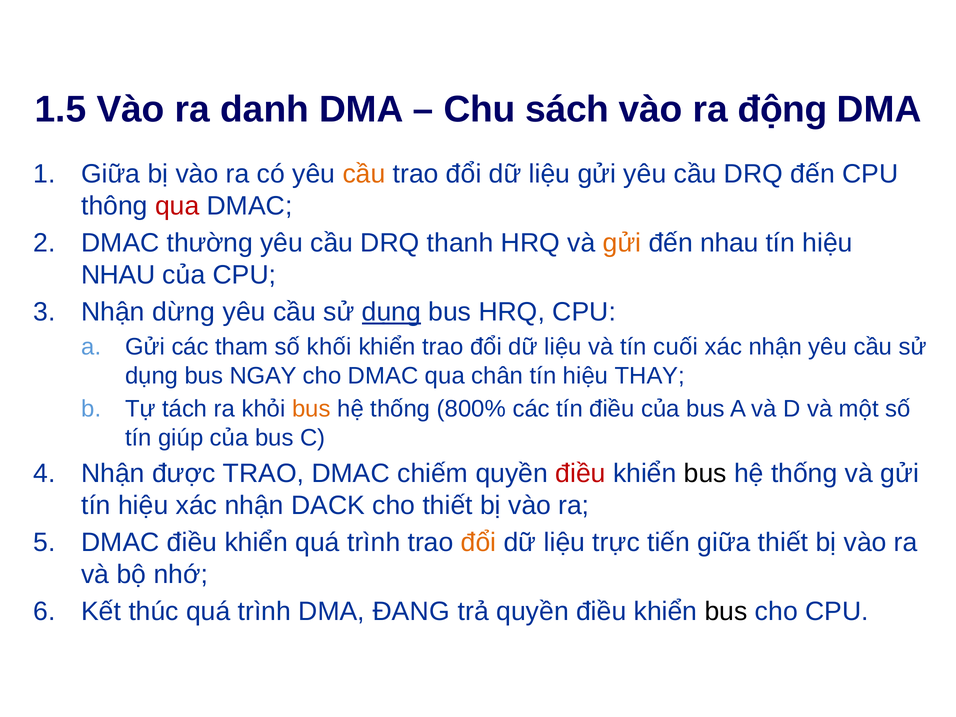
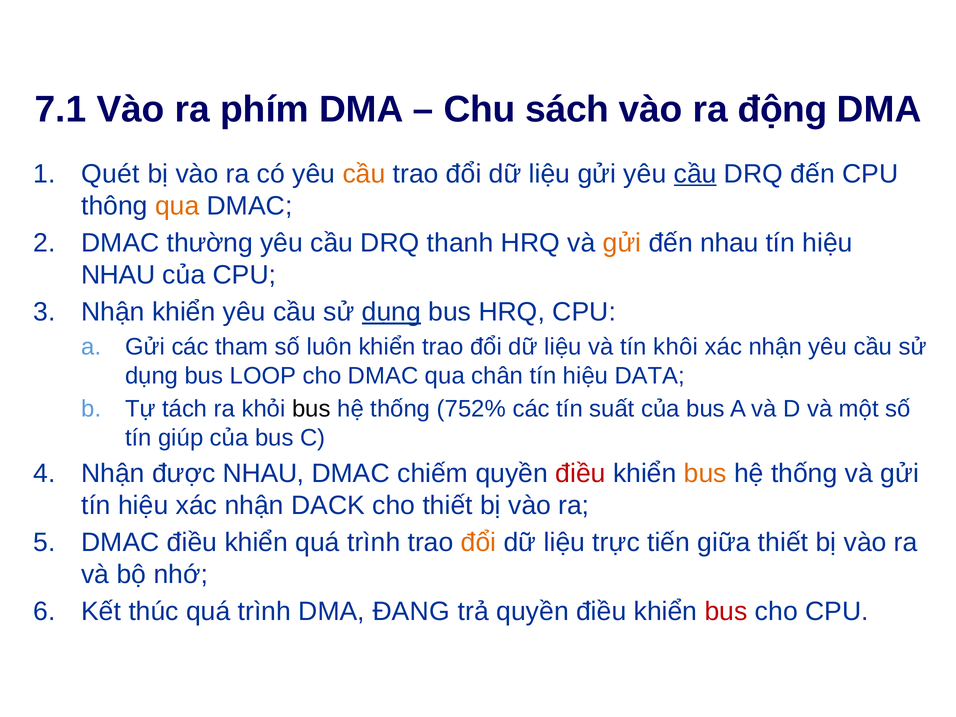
1.5: 1.5 -> 7.1
danh: danh -> phím
Giữa at (111, 174): Giữa -> Quét
cầu at (695, 174) underline: none -> present
qua at (177, 206) colour: red -> orange
Nhận dừng: dừng -> khiển
khối: khối -> luôn
cuối: cuối -> khôi
NGAY: NGAY -> LOOP
THAY: THAY -> DATA
bus at (311, 409) colour: orange -> black
800%: 800% -> 752%
tín điều: điều -> suất
được TRAO: TRAO -> NHAU
bus at (705, 474) colour: black -> orange
bus at (726, 612) colour: black -> red
